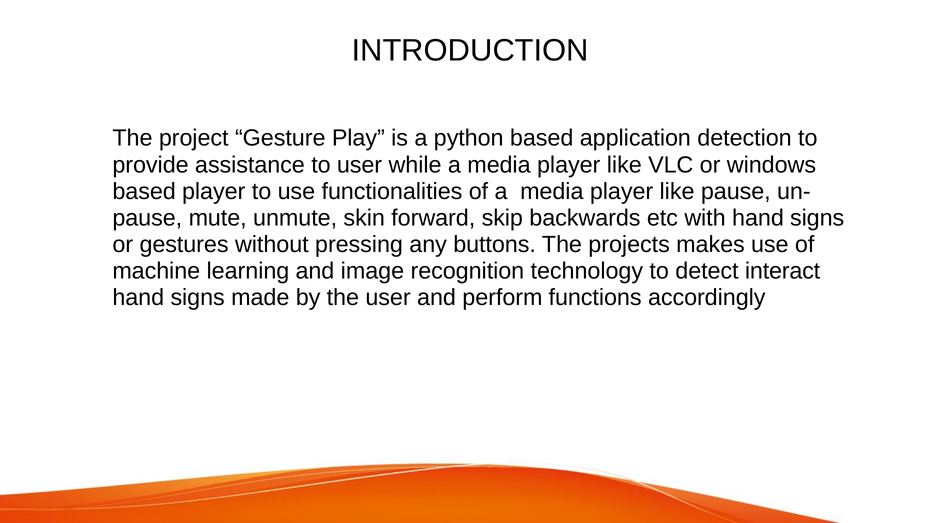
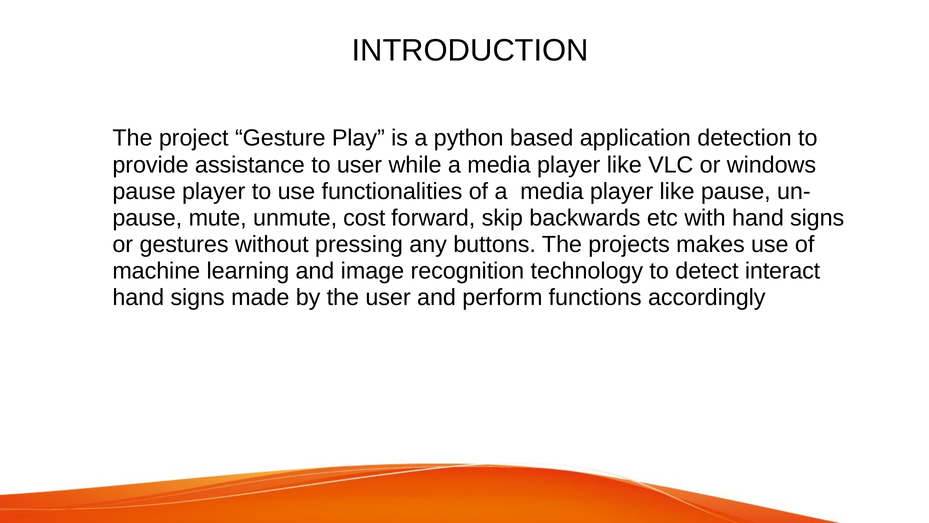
based at (144, 191): based -> pause
skin: skin -> cost
